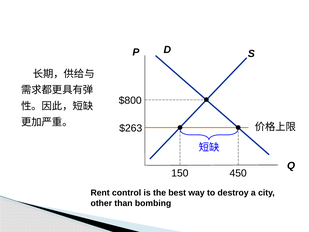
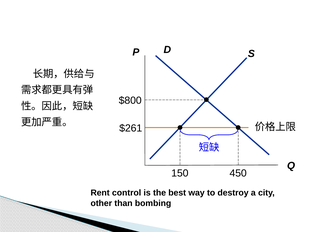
$263: $263 -> $261
